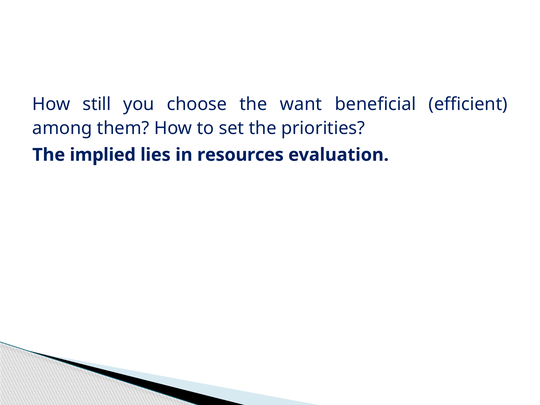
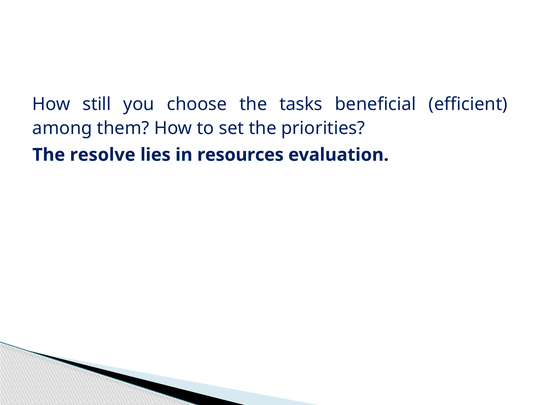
want: want -> tasks
implied: implied -> resolve
